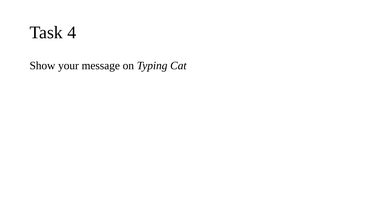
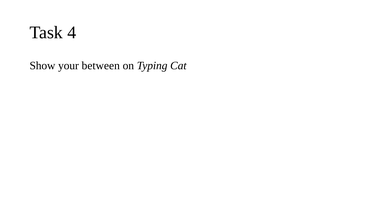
message: message -> between
